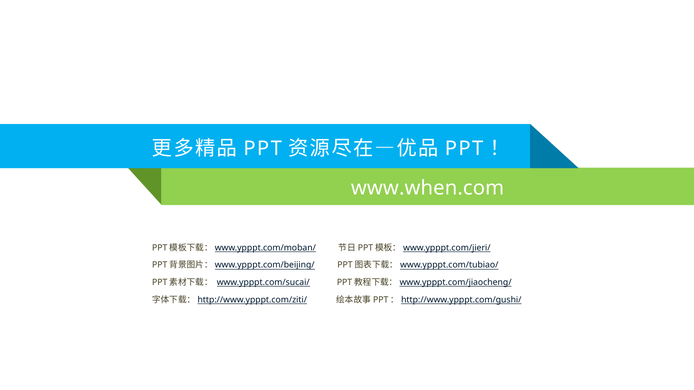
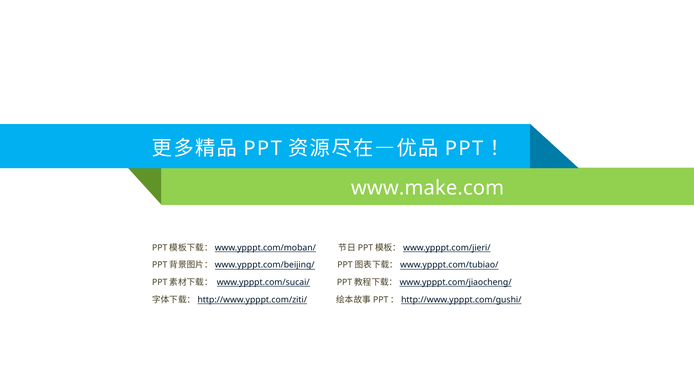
www.when.com: www.when.com -> www.make.com
